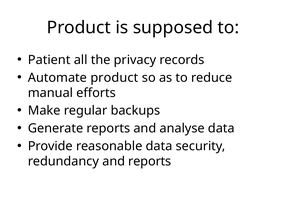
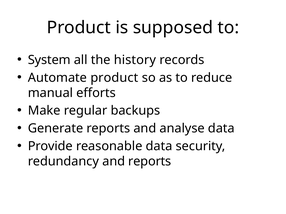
Patient: Patient -> System
privacy: privacy -> history
